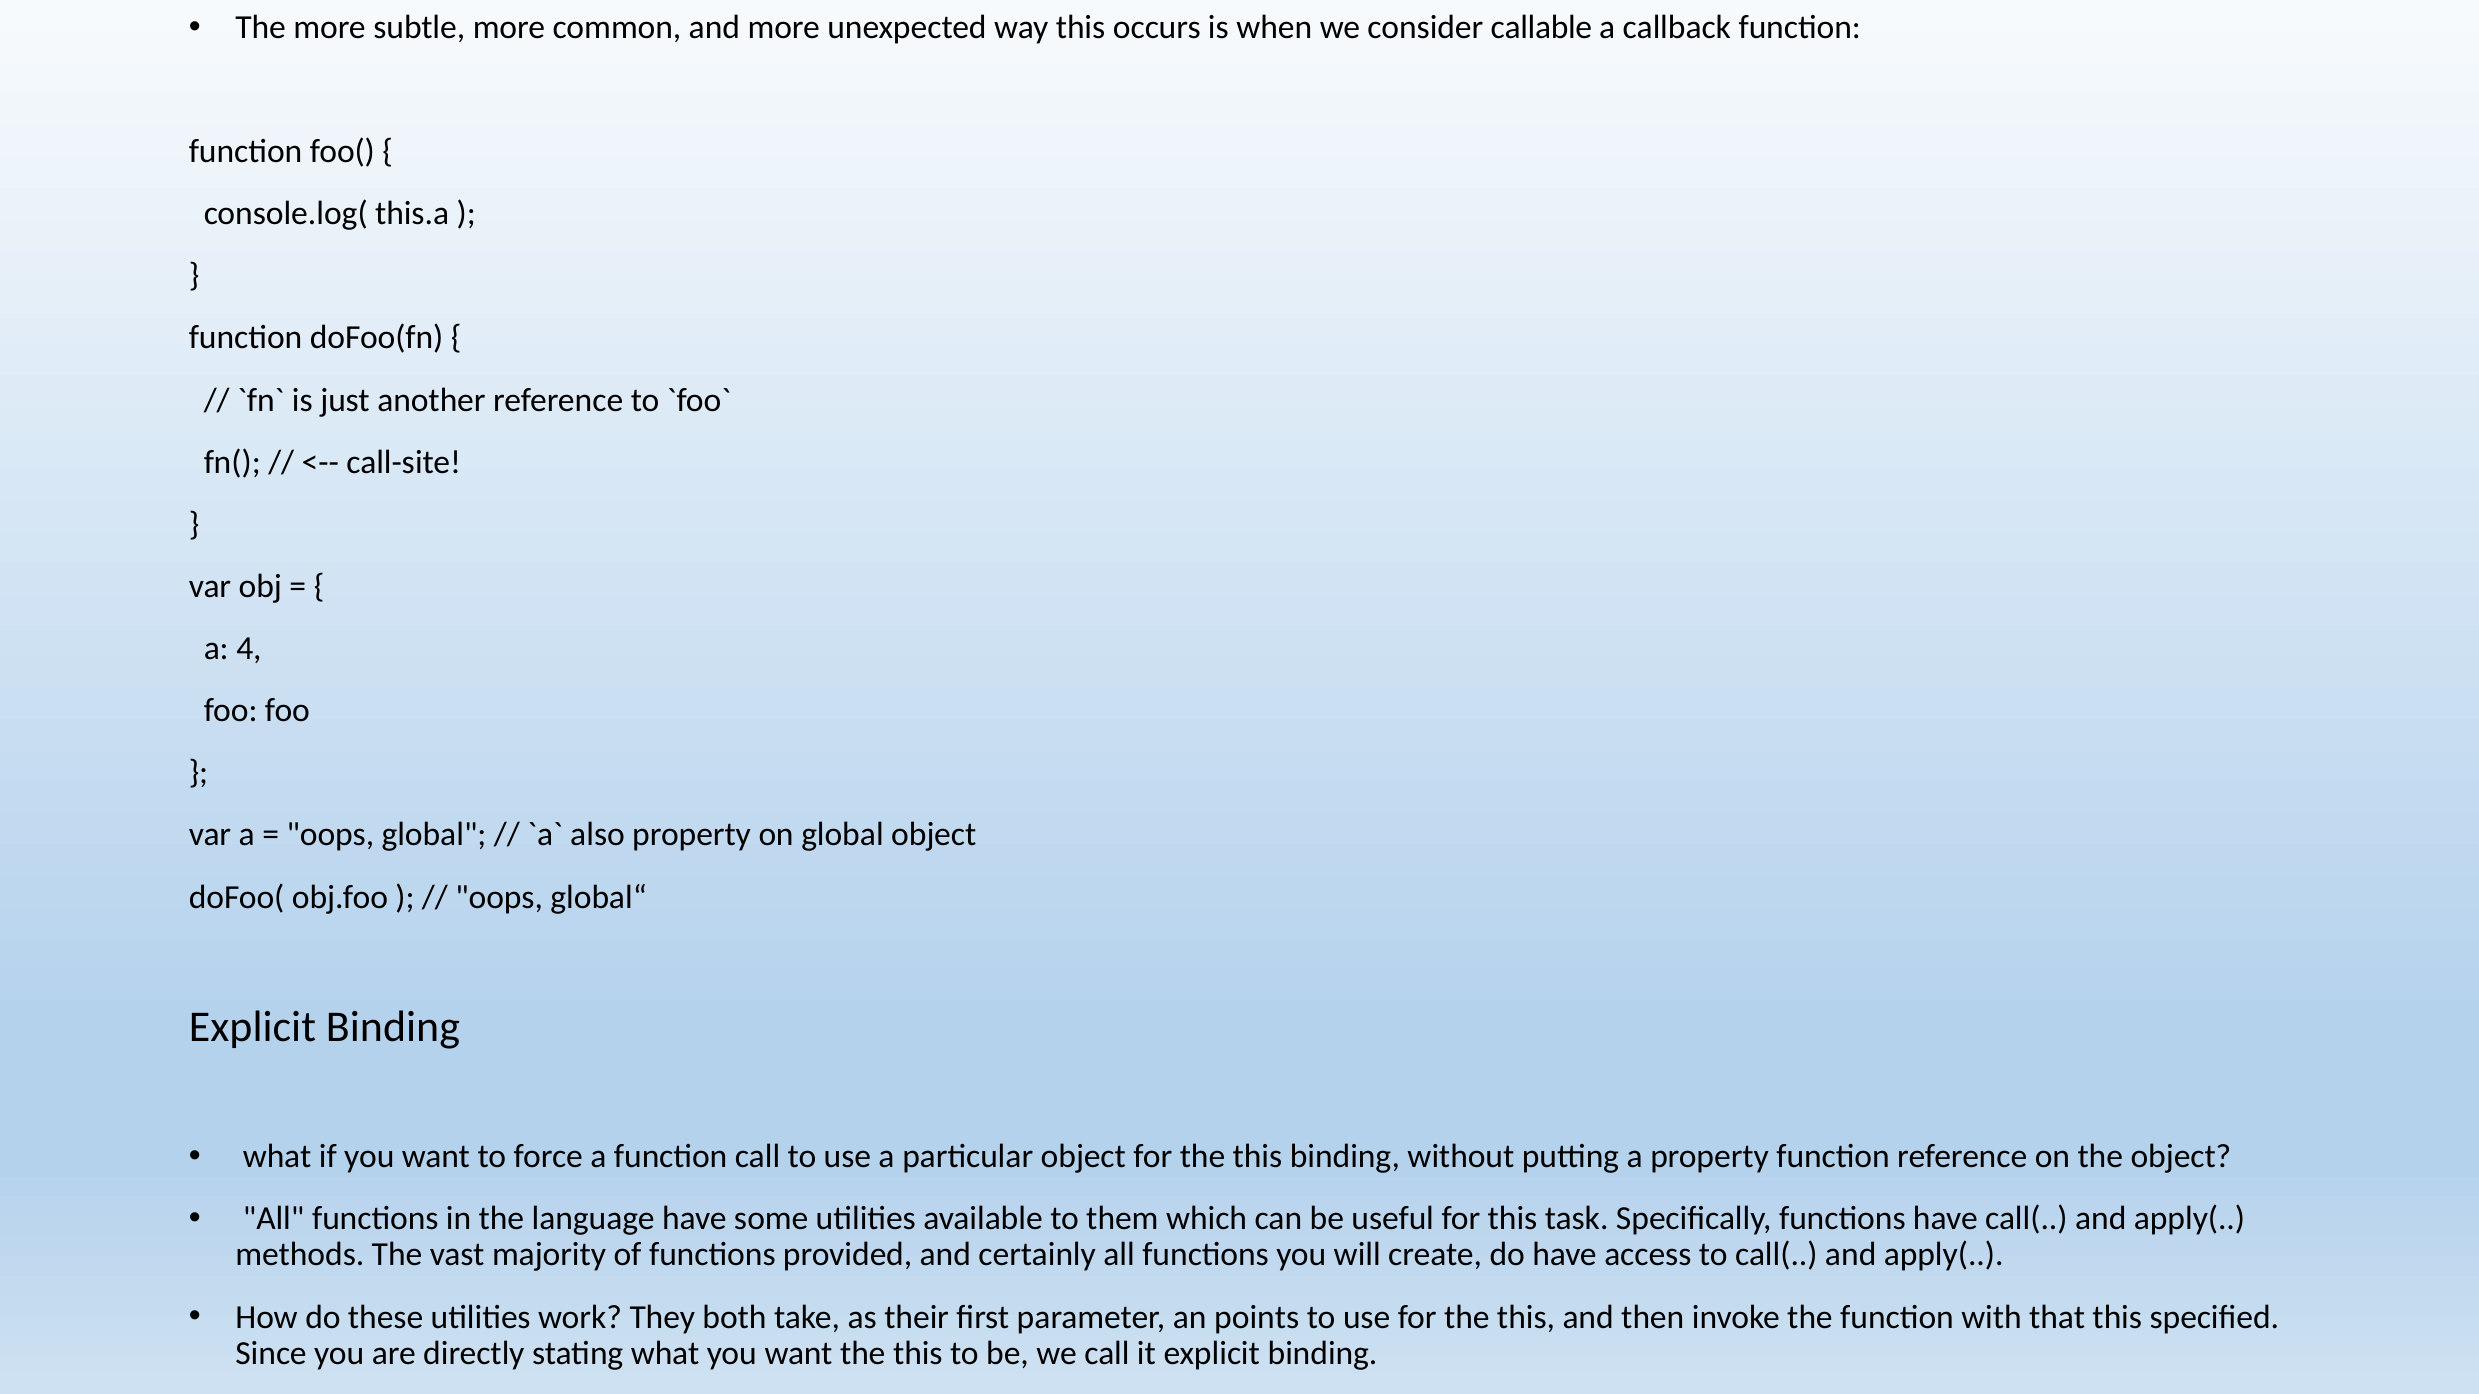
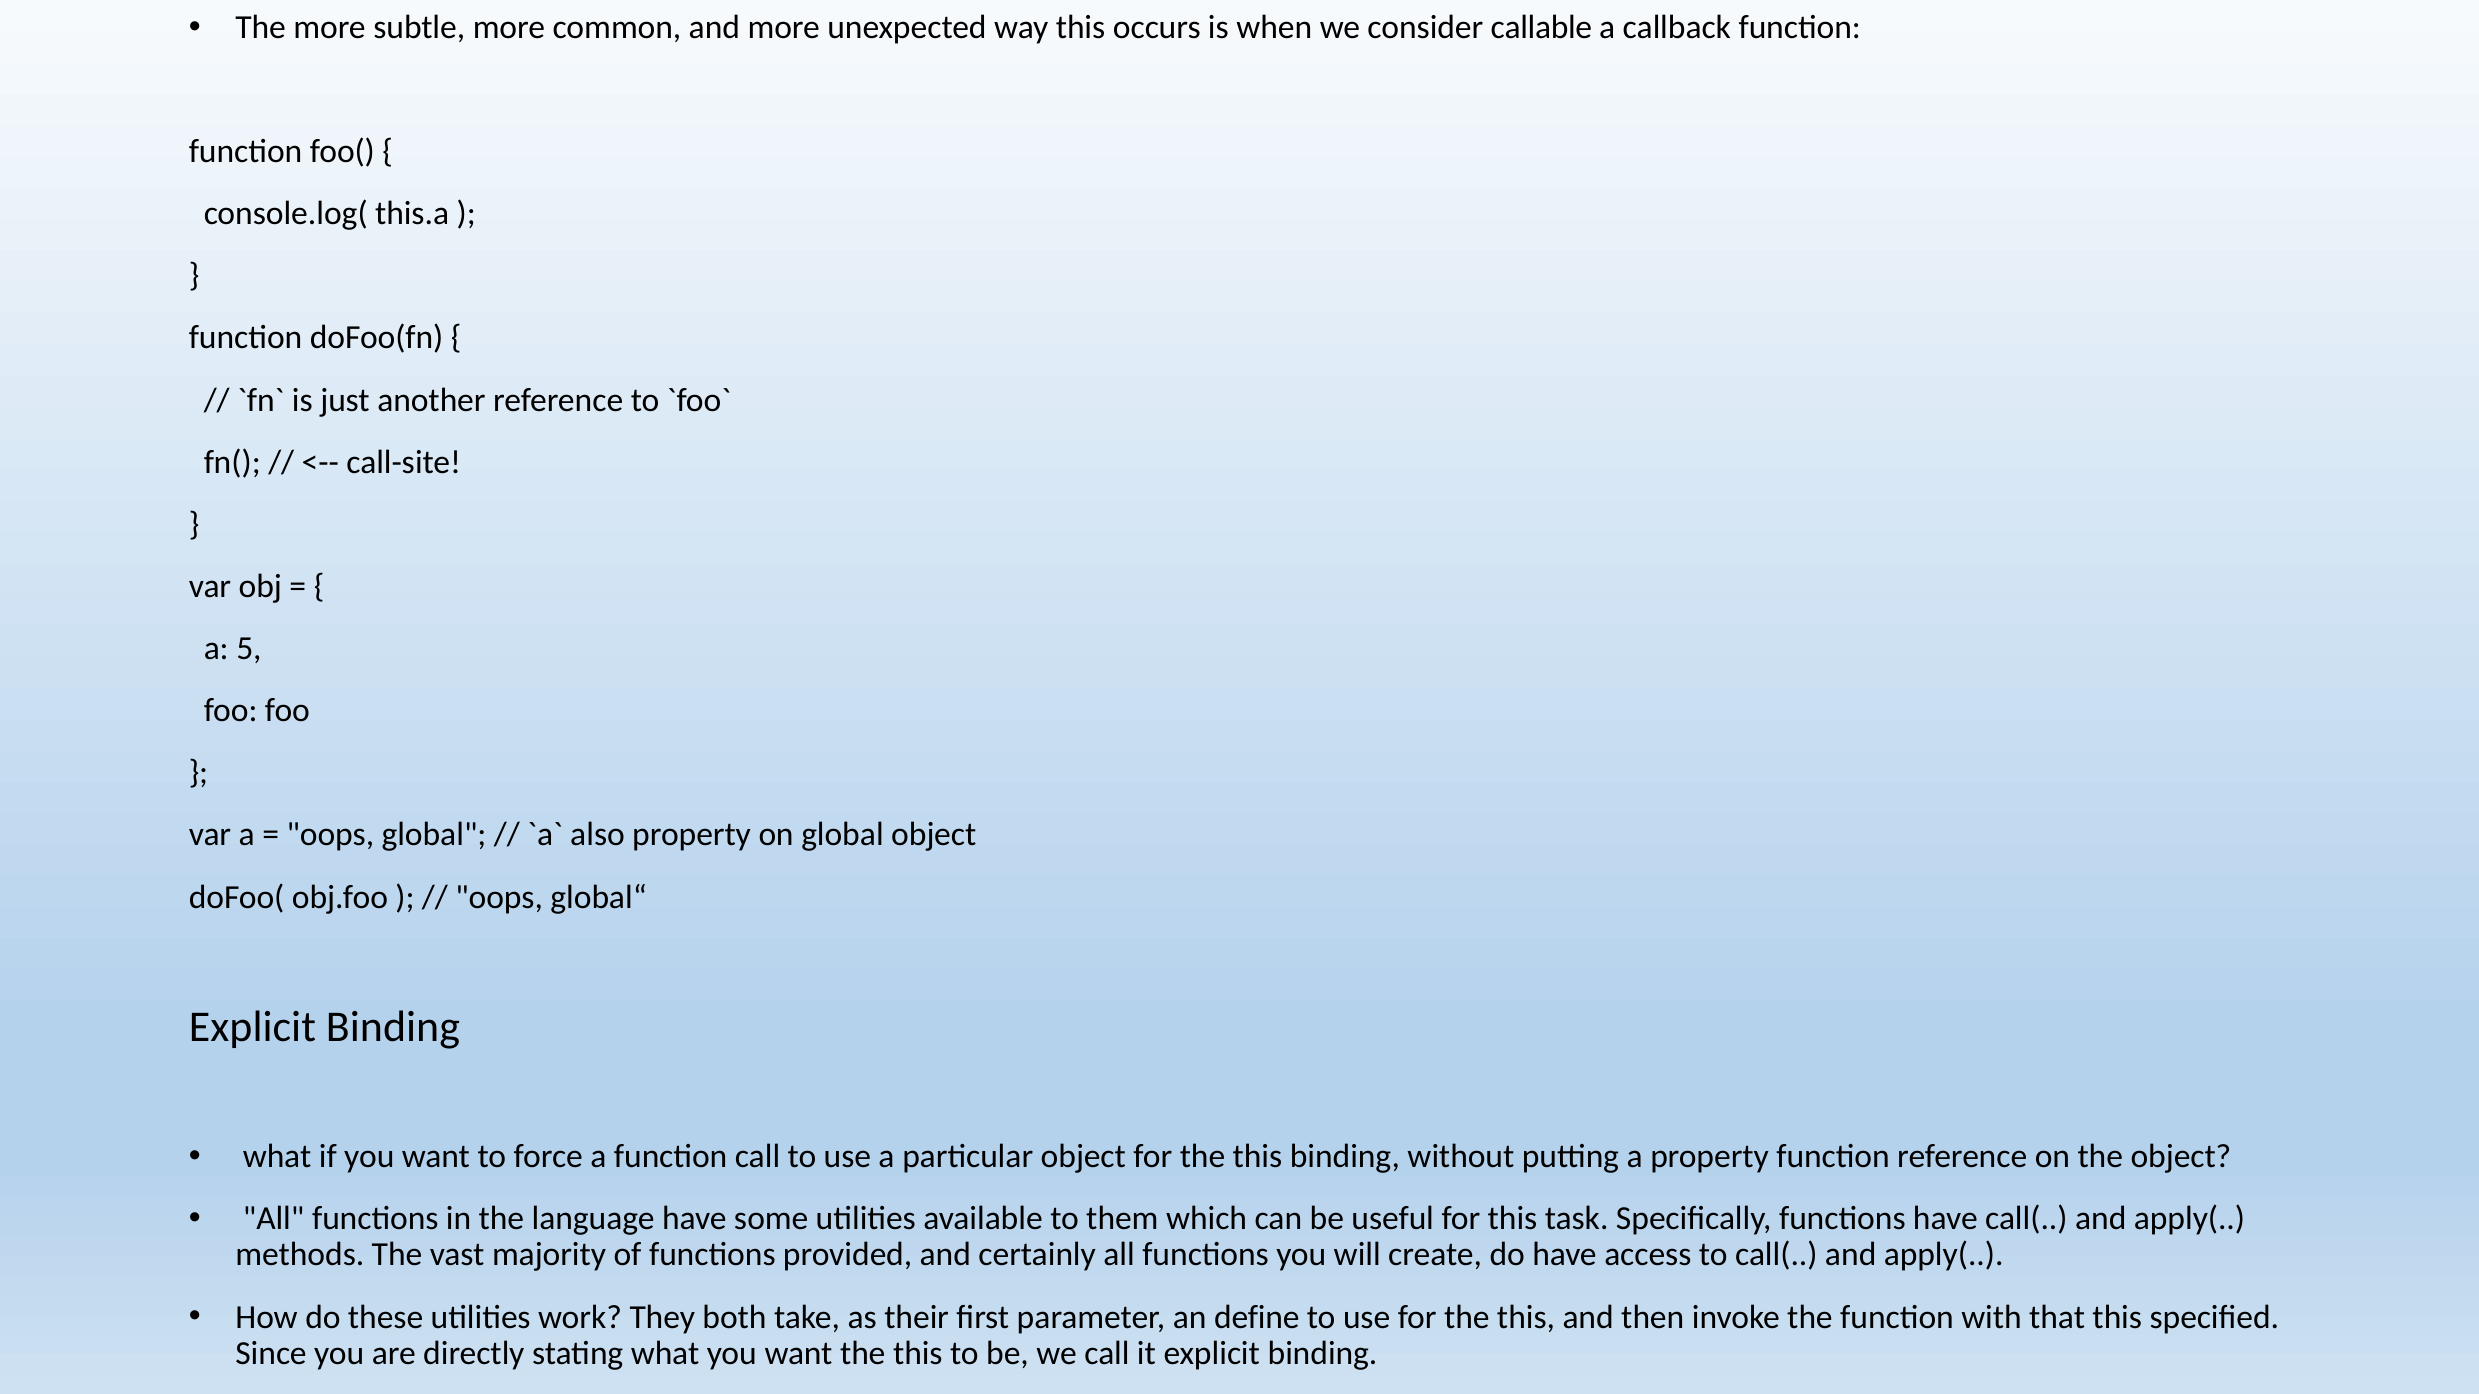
4: 4 -> 5
points: points -> define
